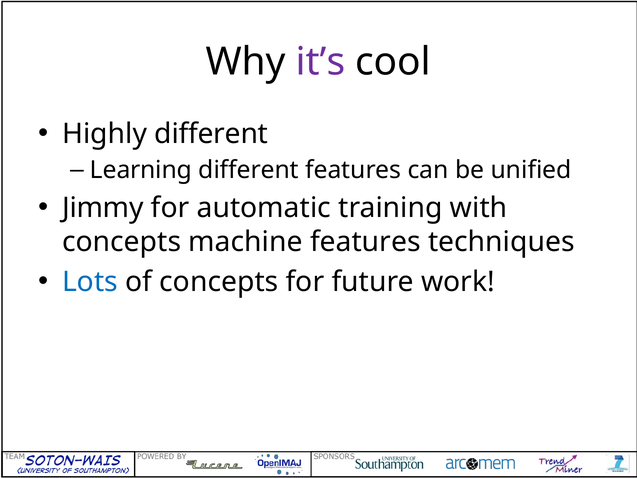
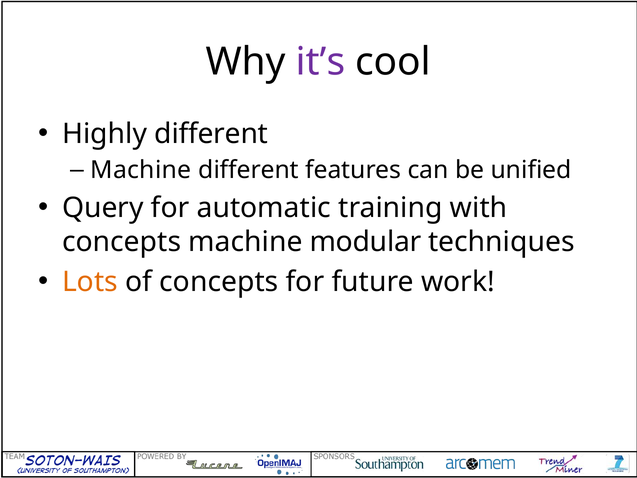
Learning at (141, 170): Learning -> Machine
Jimmy: Jimmy -> Query
machine features: features -> modular
Lots colour: blue -> orange
